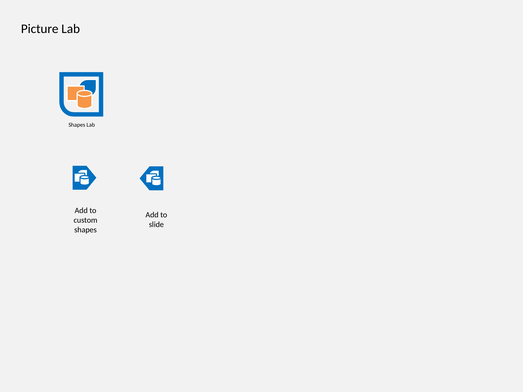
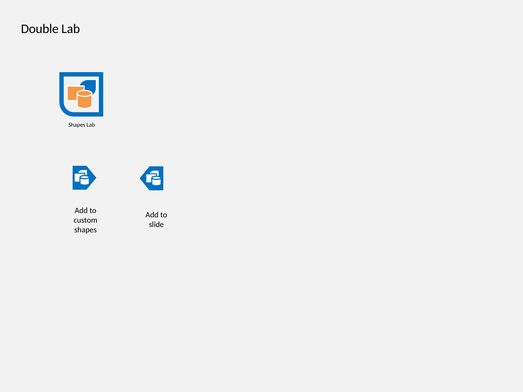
Picture: Picture -> Double
